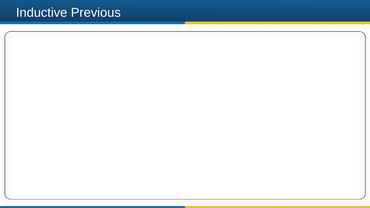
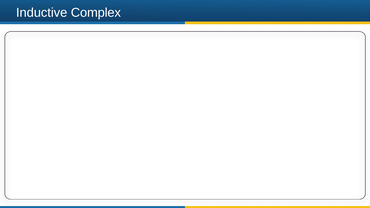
Previous: Previous -> Complex
